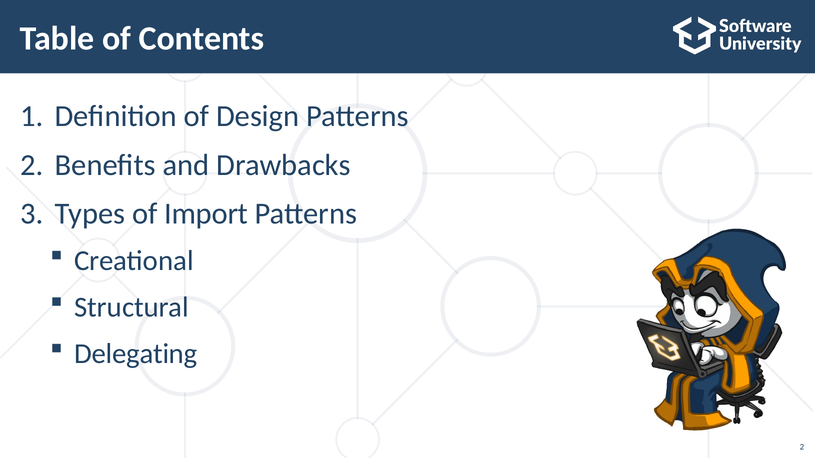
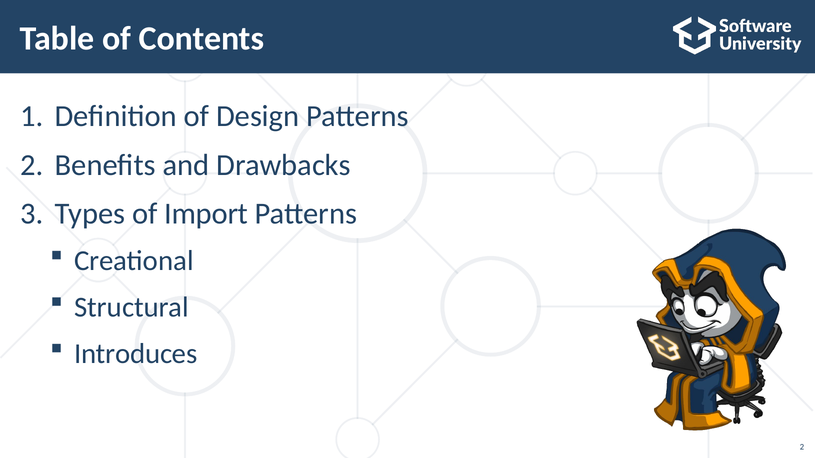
Delegating: Delegating -> Introduces
